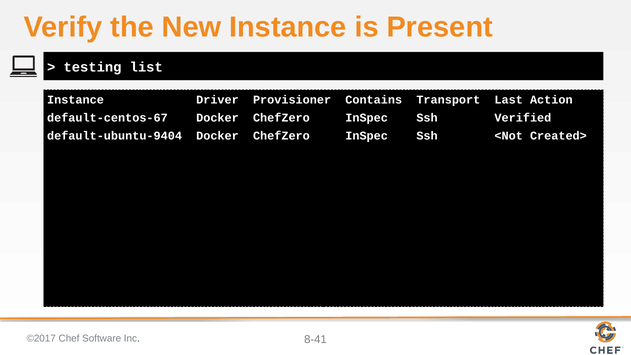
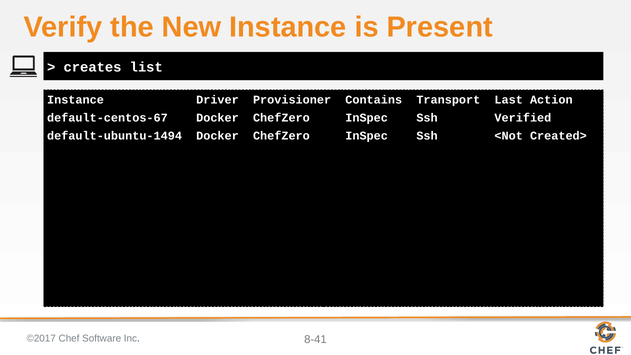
testing: testing -> creates
default-ubuntu-9404: default-ubuntu-9404 -> default-ubuntu-1494
